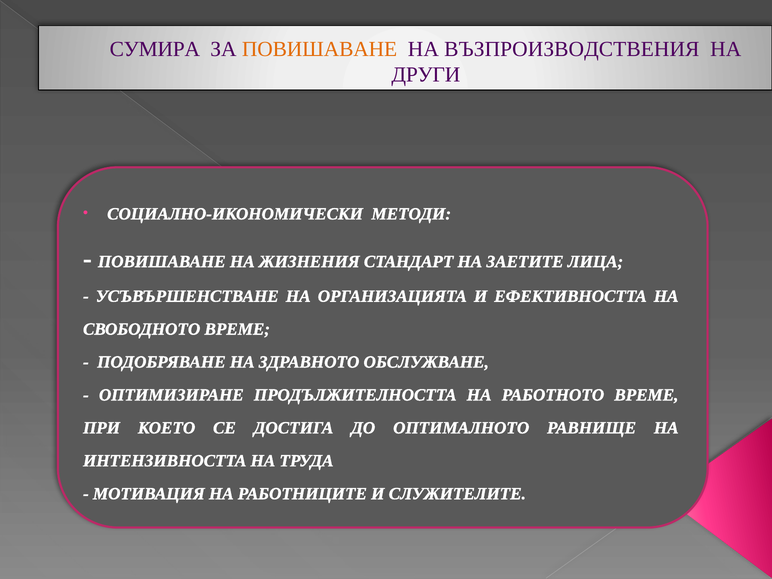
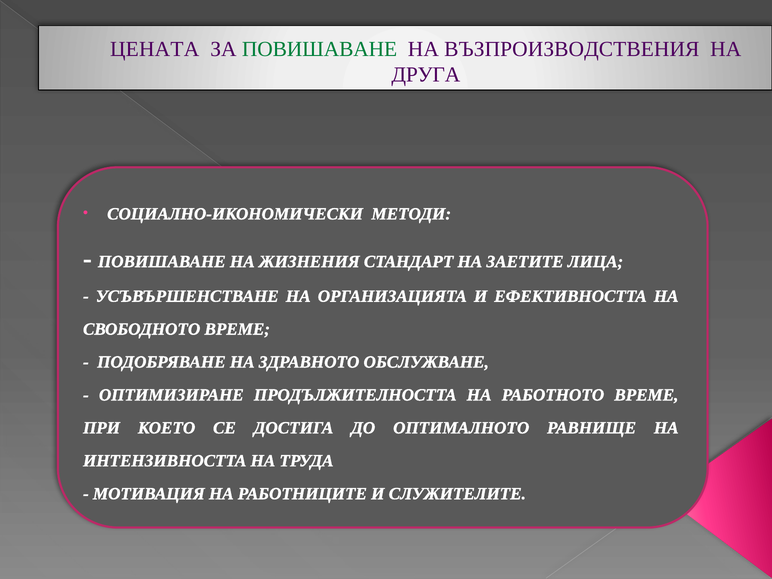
СУМИРА: СУМИРА -> ЦЕНАТА
ПОВИШАВАНЕ at (320, 49) colour: orange -> green
ДРУГИ: ДРУГИ -> ДРУГА
